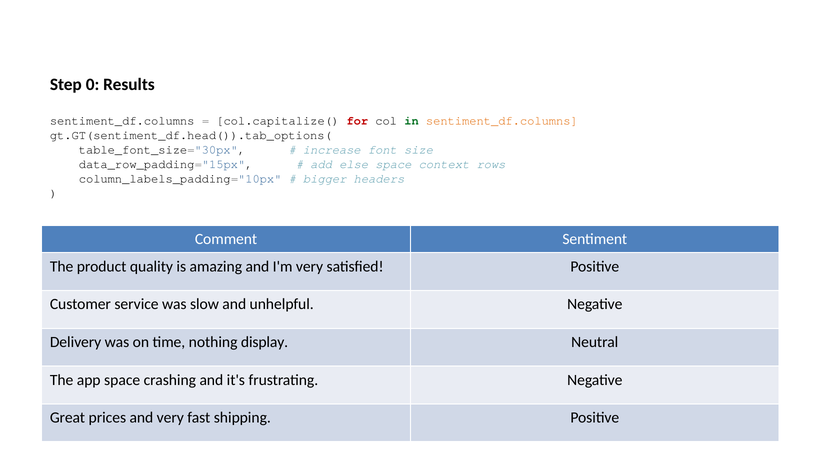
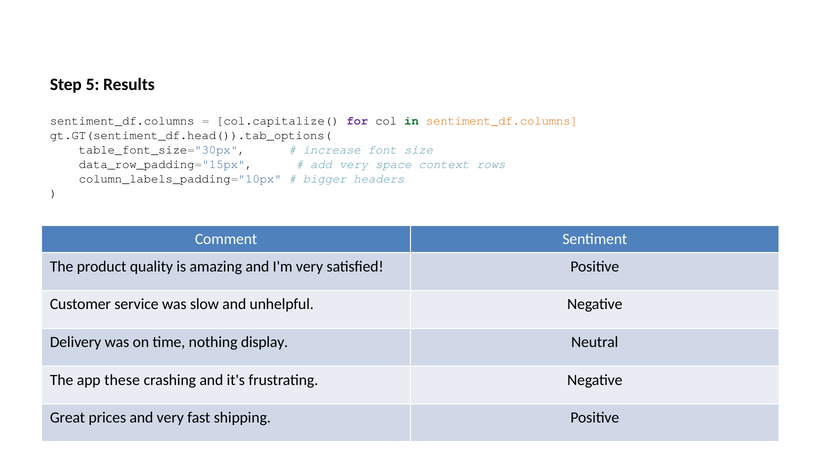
0: 0 -> 5
for colour: red -> purple
add else: else -> very
app space: space -> these
